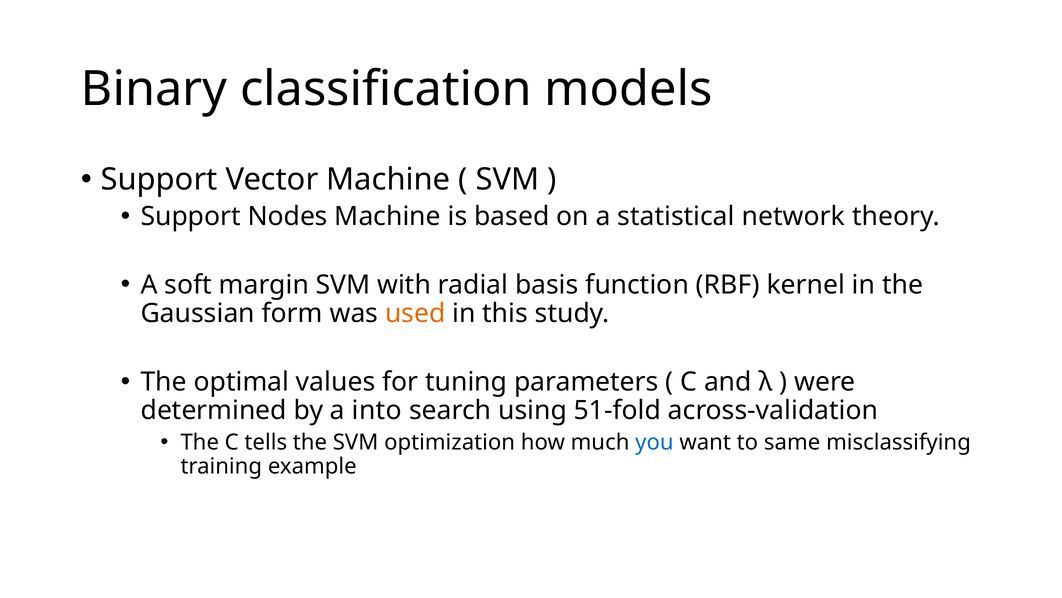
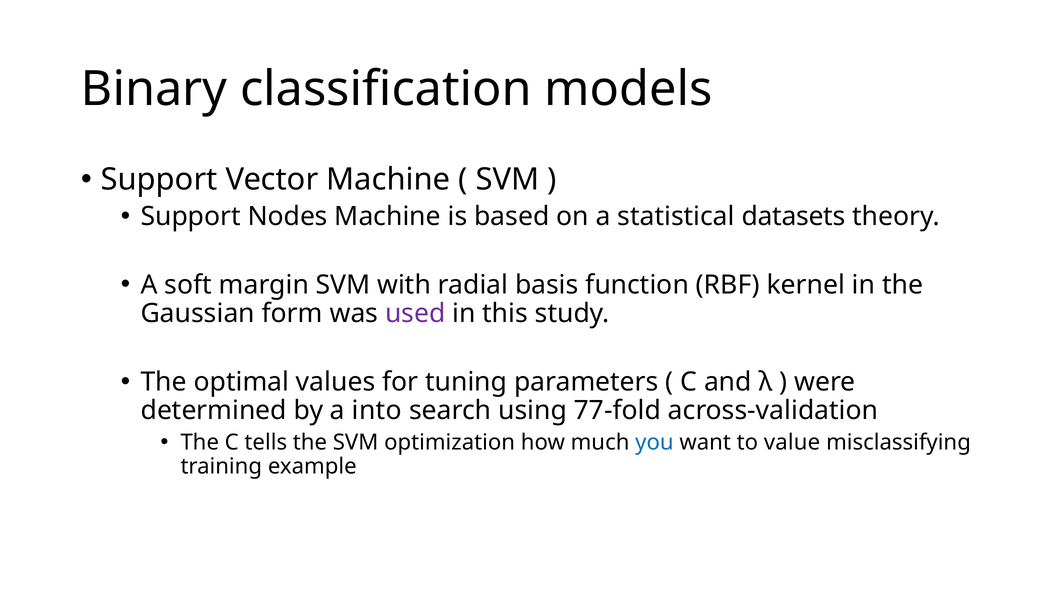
network: network -> datasets
used colour: orange -> purple
51-fold: 51-fold -> 77-fold
same: same -> value
